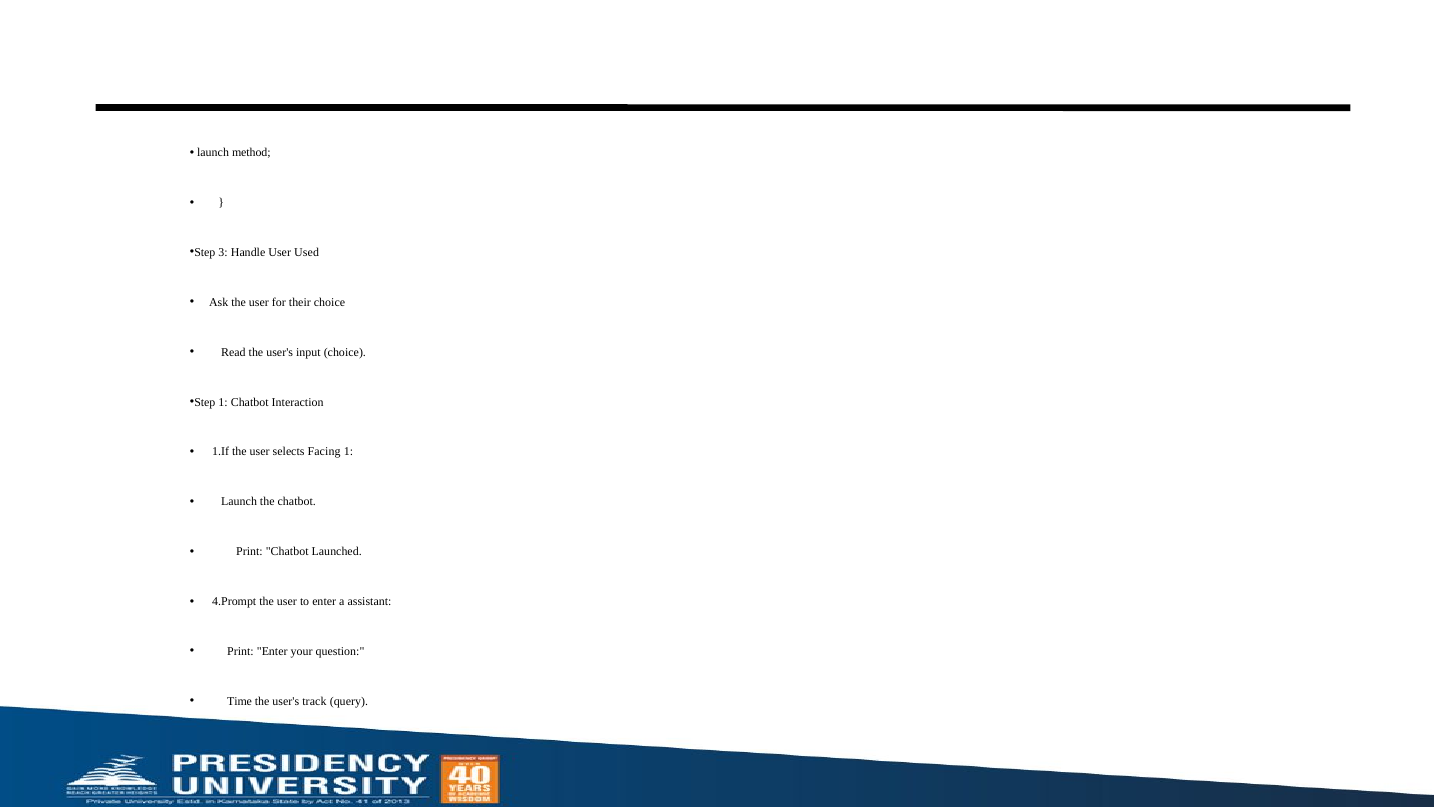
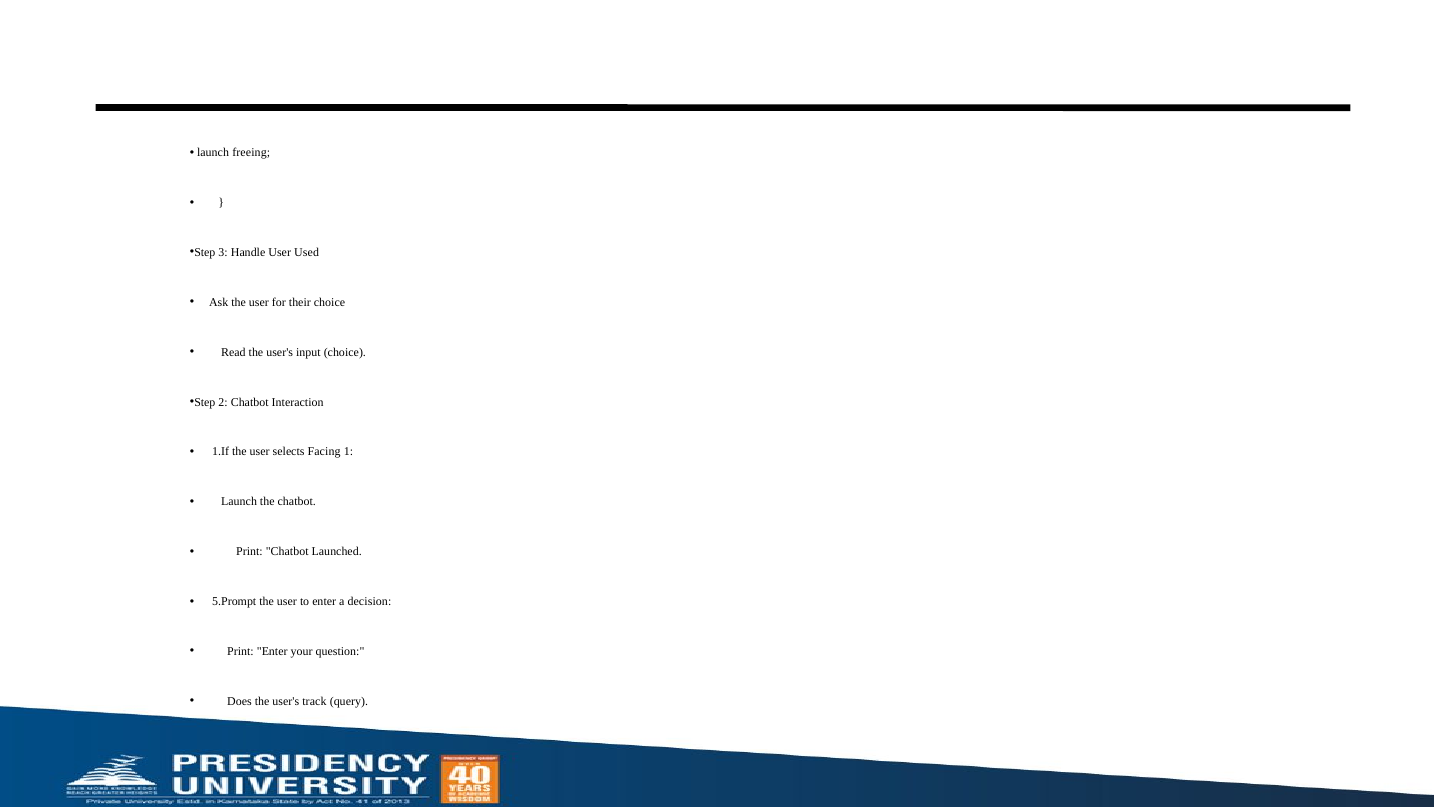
method: method -> freeing
Step 1: 1 -> 2
4.Prompt: 4.Prompt -> 5.Prompt
assistant: assistant -> decision
Time: Time -> Does
